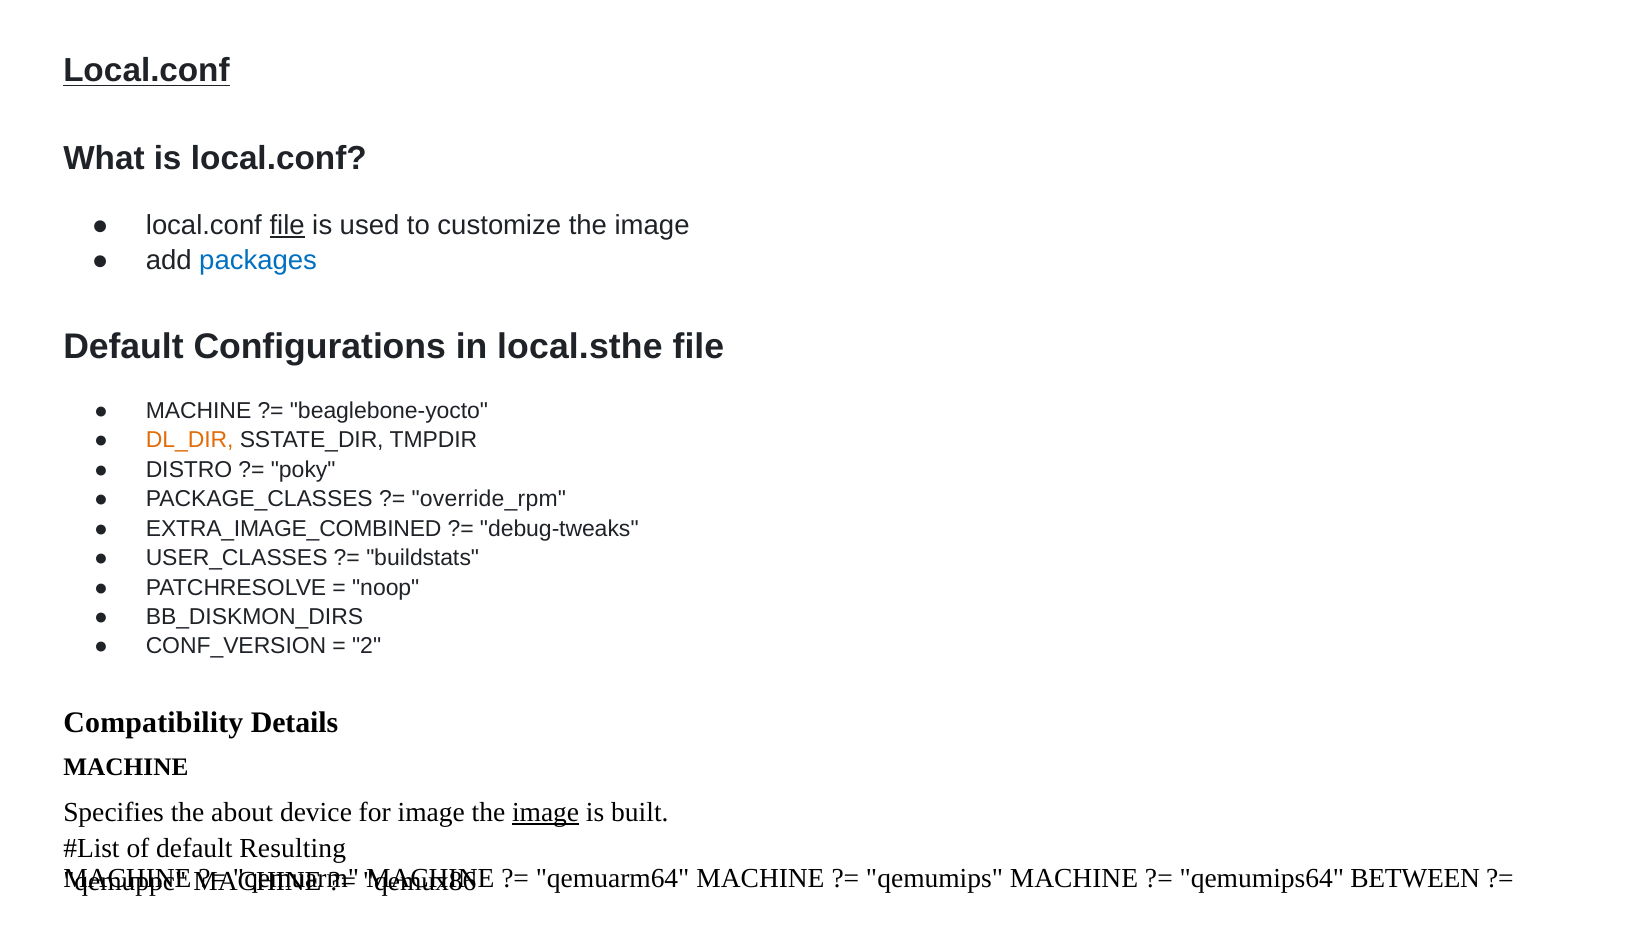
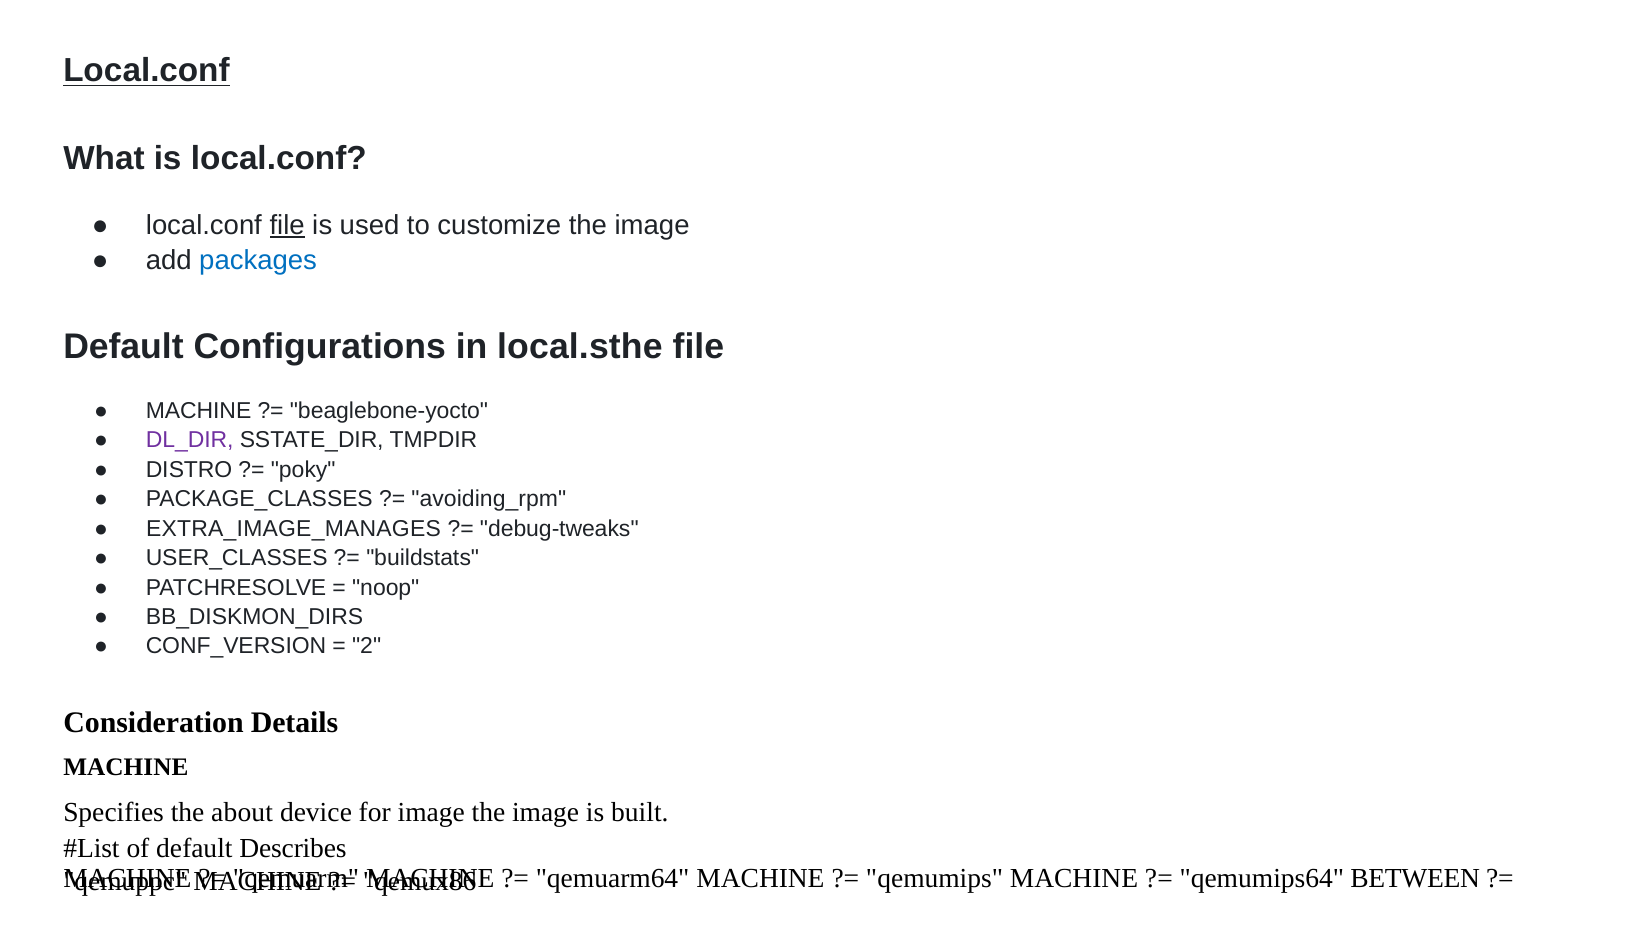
DL_DIR colour: orange -> purple
override_rpm: override_rpm -> avoiding_rpm
EXTRA_IMAGE_COMBINED: EXTRA_IMAGE_COMBINED -> EXTRA_IMAGE_MANAGES
Compatibility: Compatibility -> Consideration
image at (546, 812) underline: present -> none
Resulting: Resulting -> Describes
